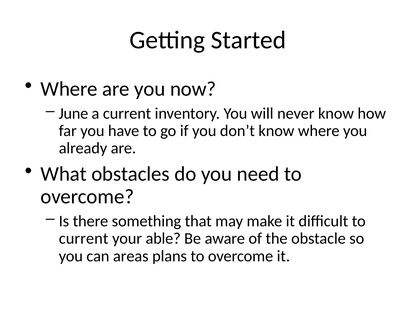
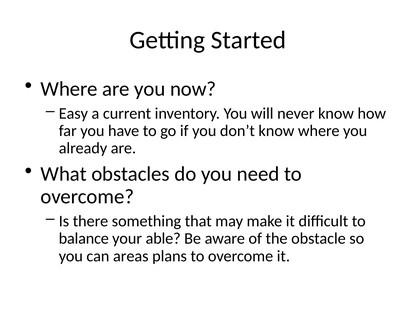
June: June -> Easy
current at (84, 239): current -> balance
